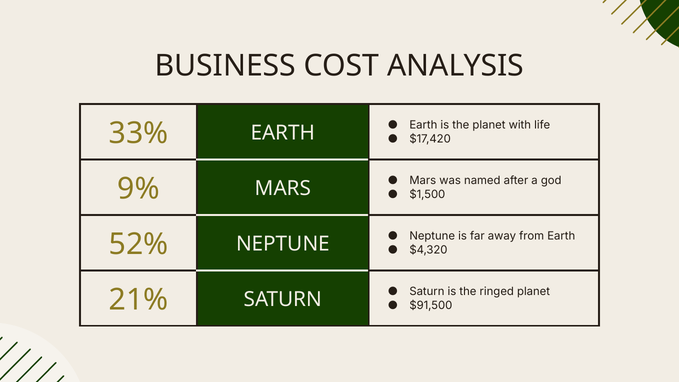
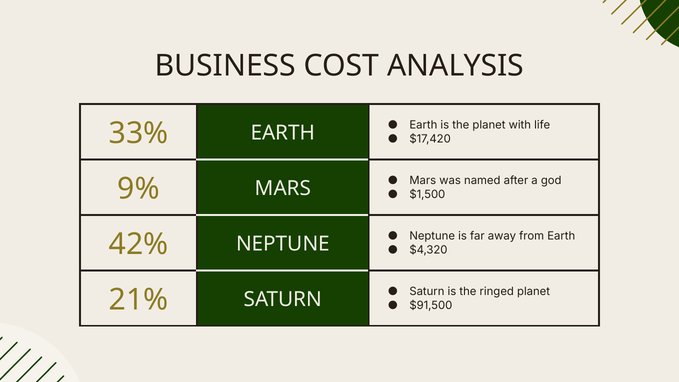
52%: 52% -> 42%
